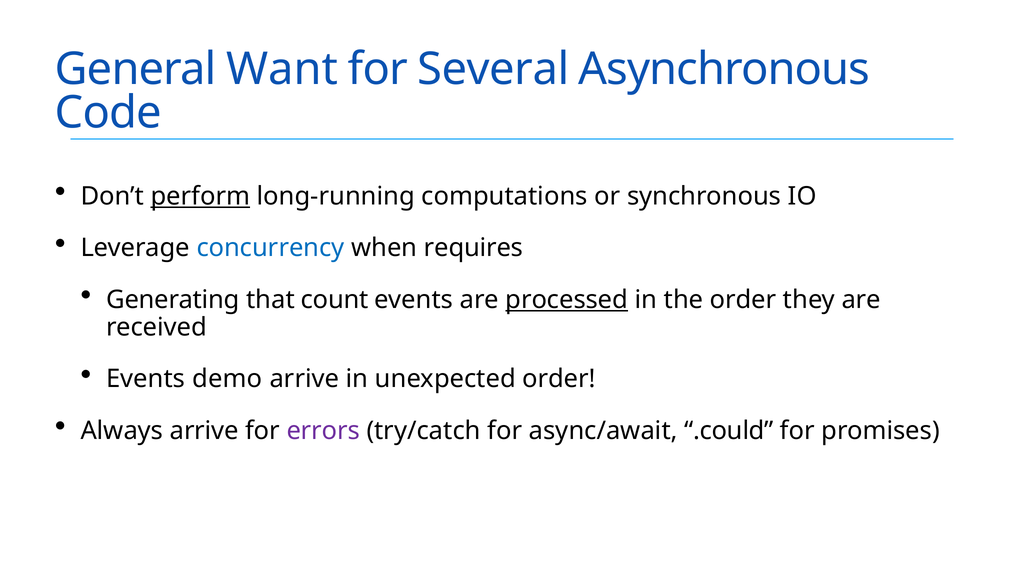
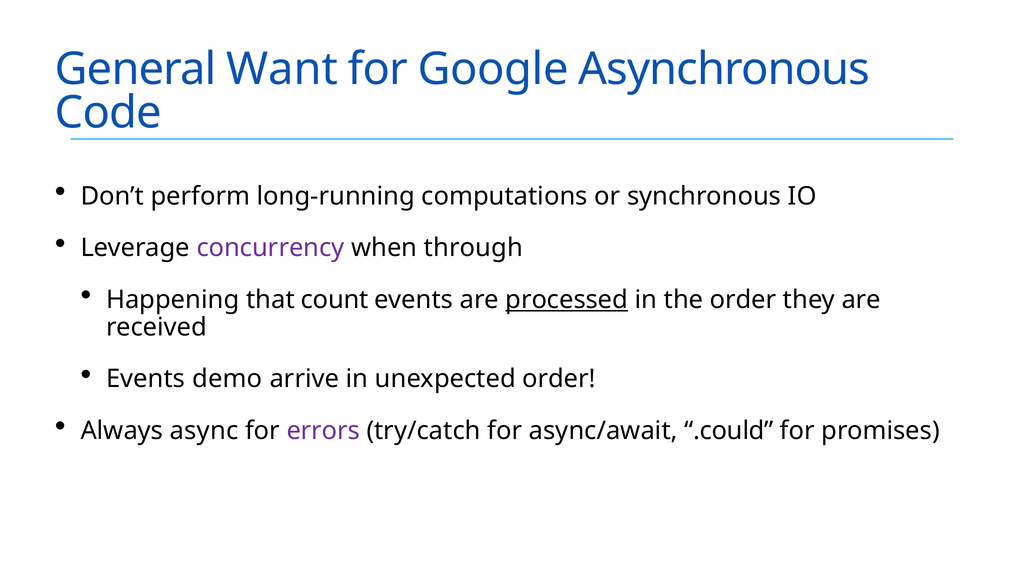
Several: Several -> Google
perform underline: present -> none
concurrency colour: blue -> purple
requires: requires -> through
Generating: Generating -> Happening
Always arrive: arrive -> async
